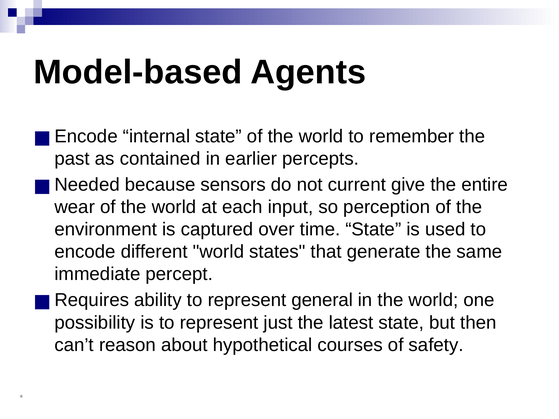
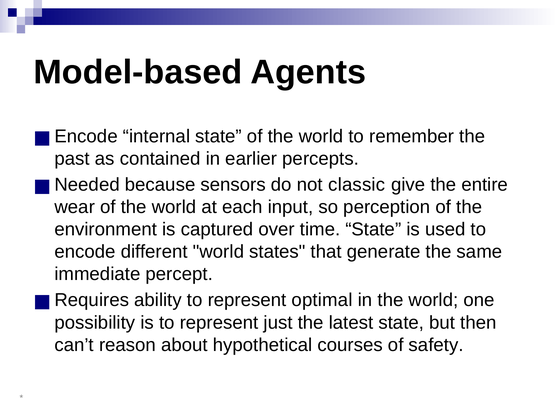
current: current -> classic
general: general -> optimal
